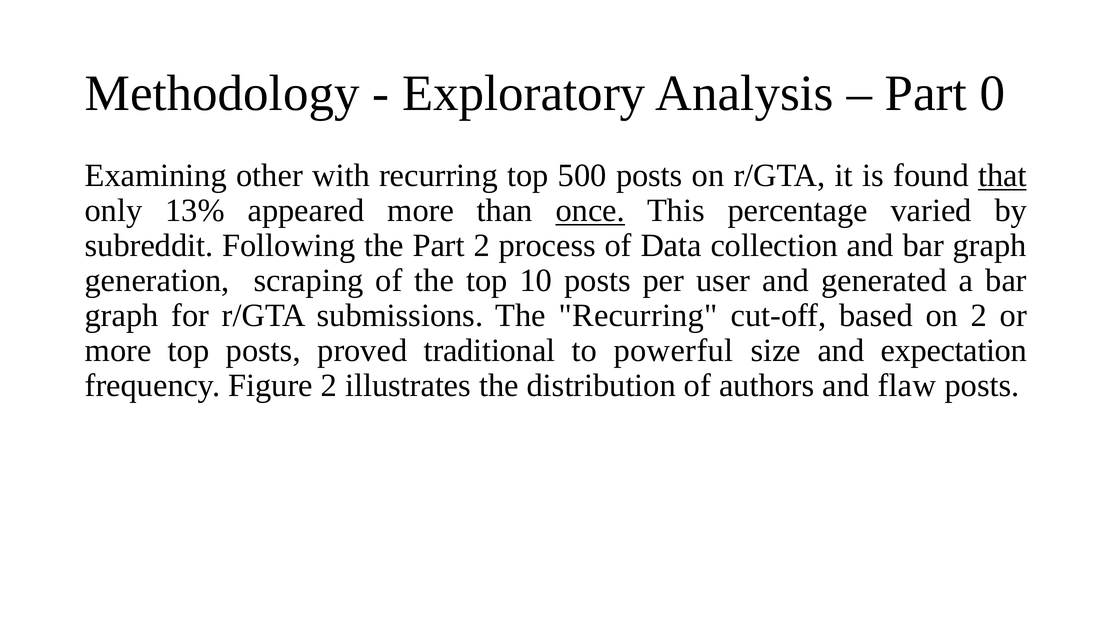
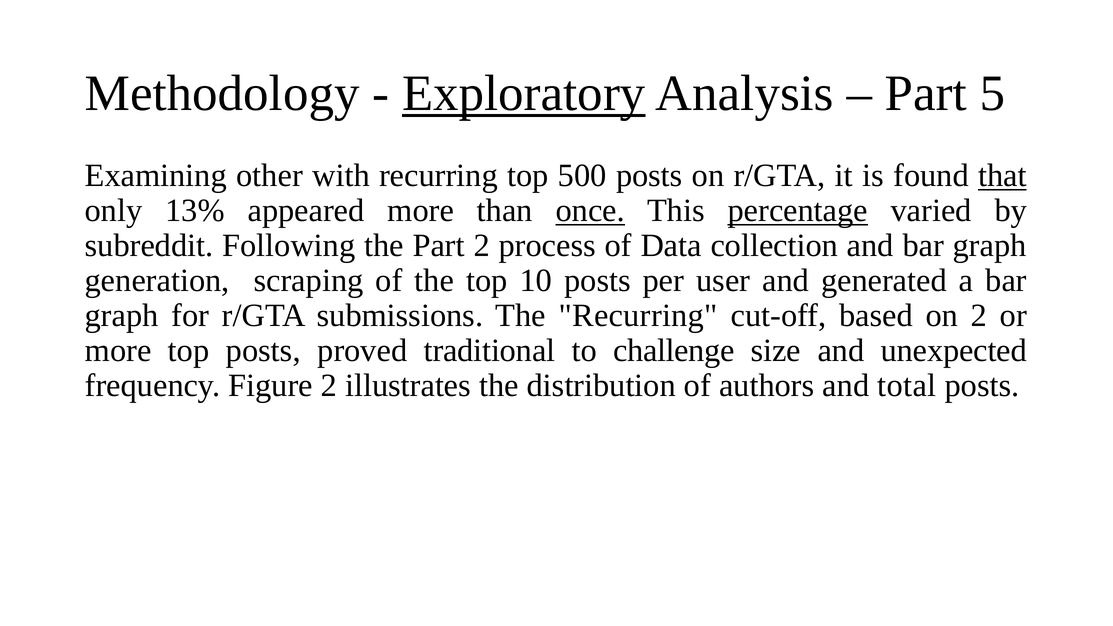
Exploratory underline: none -> present
0: 0 -> 5
percentage underline: none -> present
powerful: powerful -> challenge
expectation: expectation -> unexpected
flaw: flaw -> total
